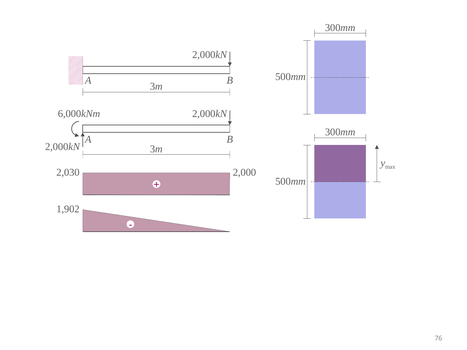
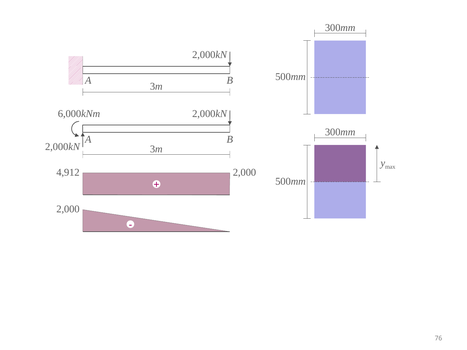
2,030: 2,030 -> 4,912
1,902 at (68, 209): 1,902 -> 2,000
